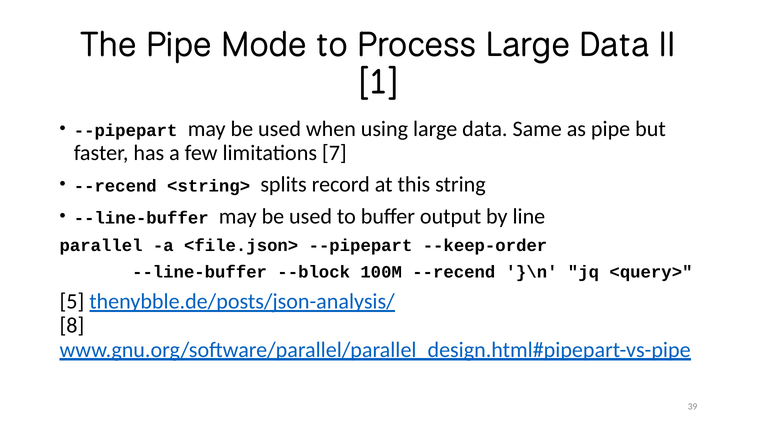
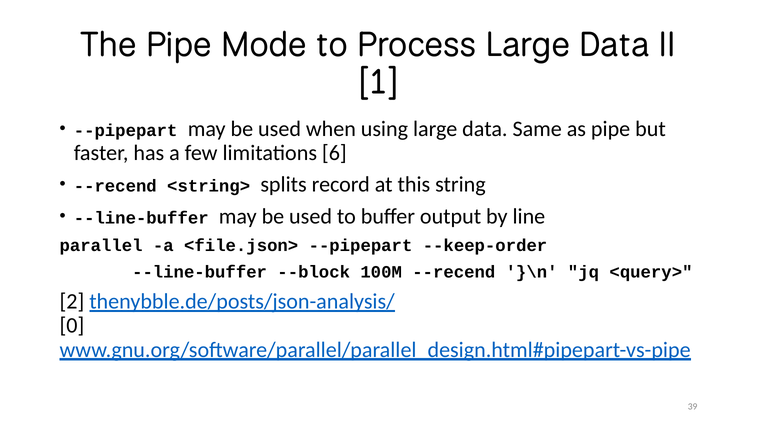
7: 7 -> 6
5: 5 -> 2
8: 8 -> 0
